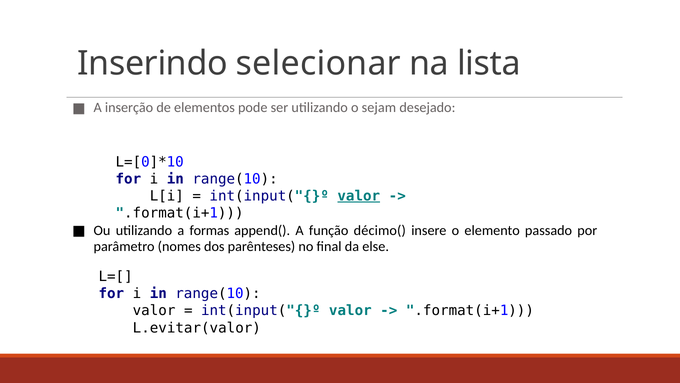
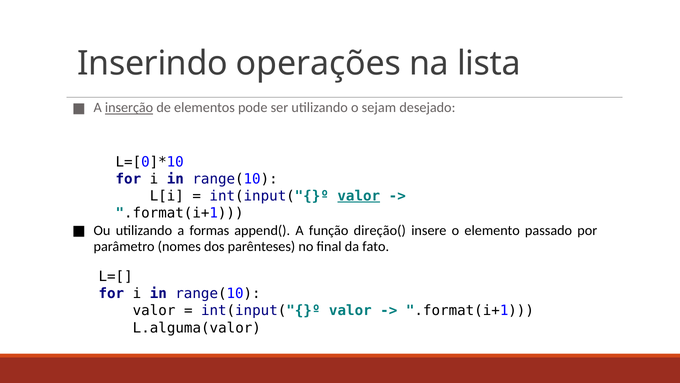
selecionar: selecionar -> operações
inserção underline: none -> present
décimo(: décimo( -> direção(
else: else -> fato
L.evitar(valor: L.evitar(valor -> L.alguma(valor
